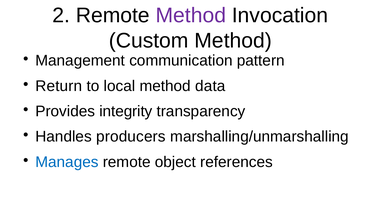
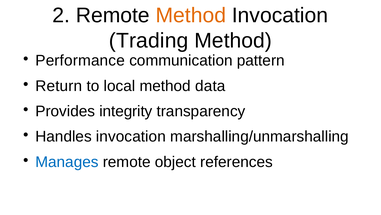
Method at (191, 15) colour: purple -> orange
Custom: Custom -> Trading
Management: Management -> Performance
Handles producers: producers -> invocation
